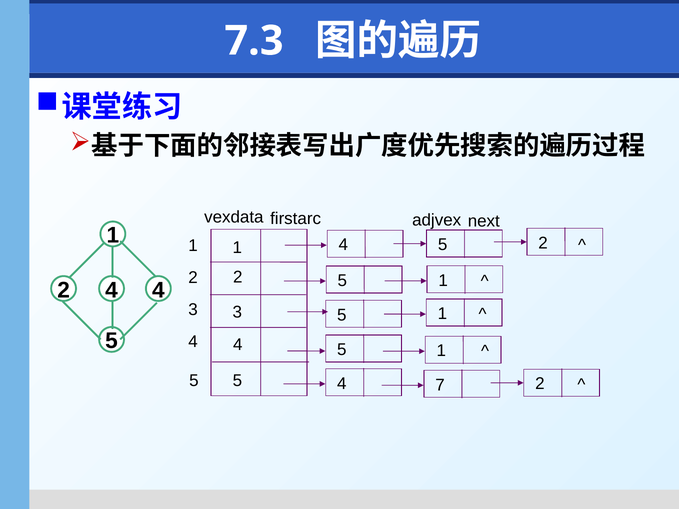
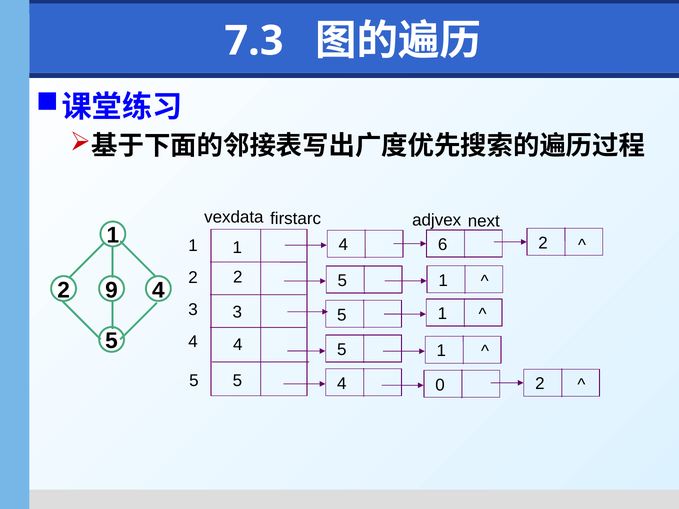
5 at (443, 245): 5 -> 6
2 4: 4 -> 9
7: 7 -> 0
